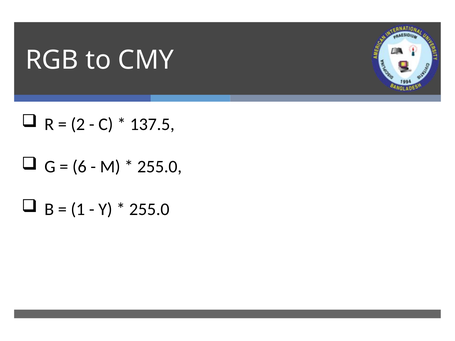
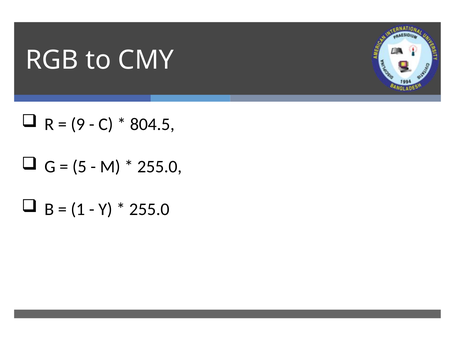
2: 2 -> 9
137.5: 137.5 -> 804.5
6: 6 -> 5
